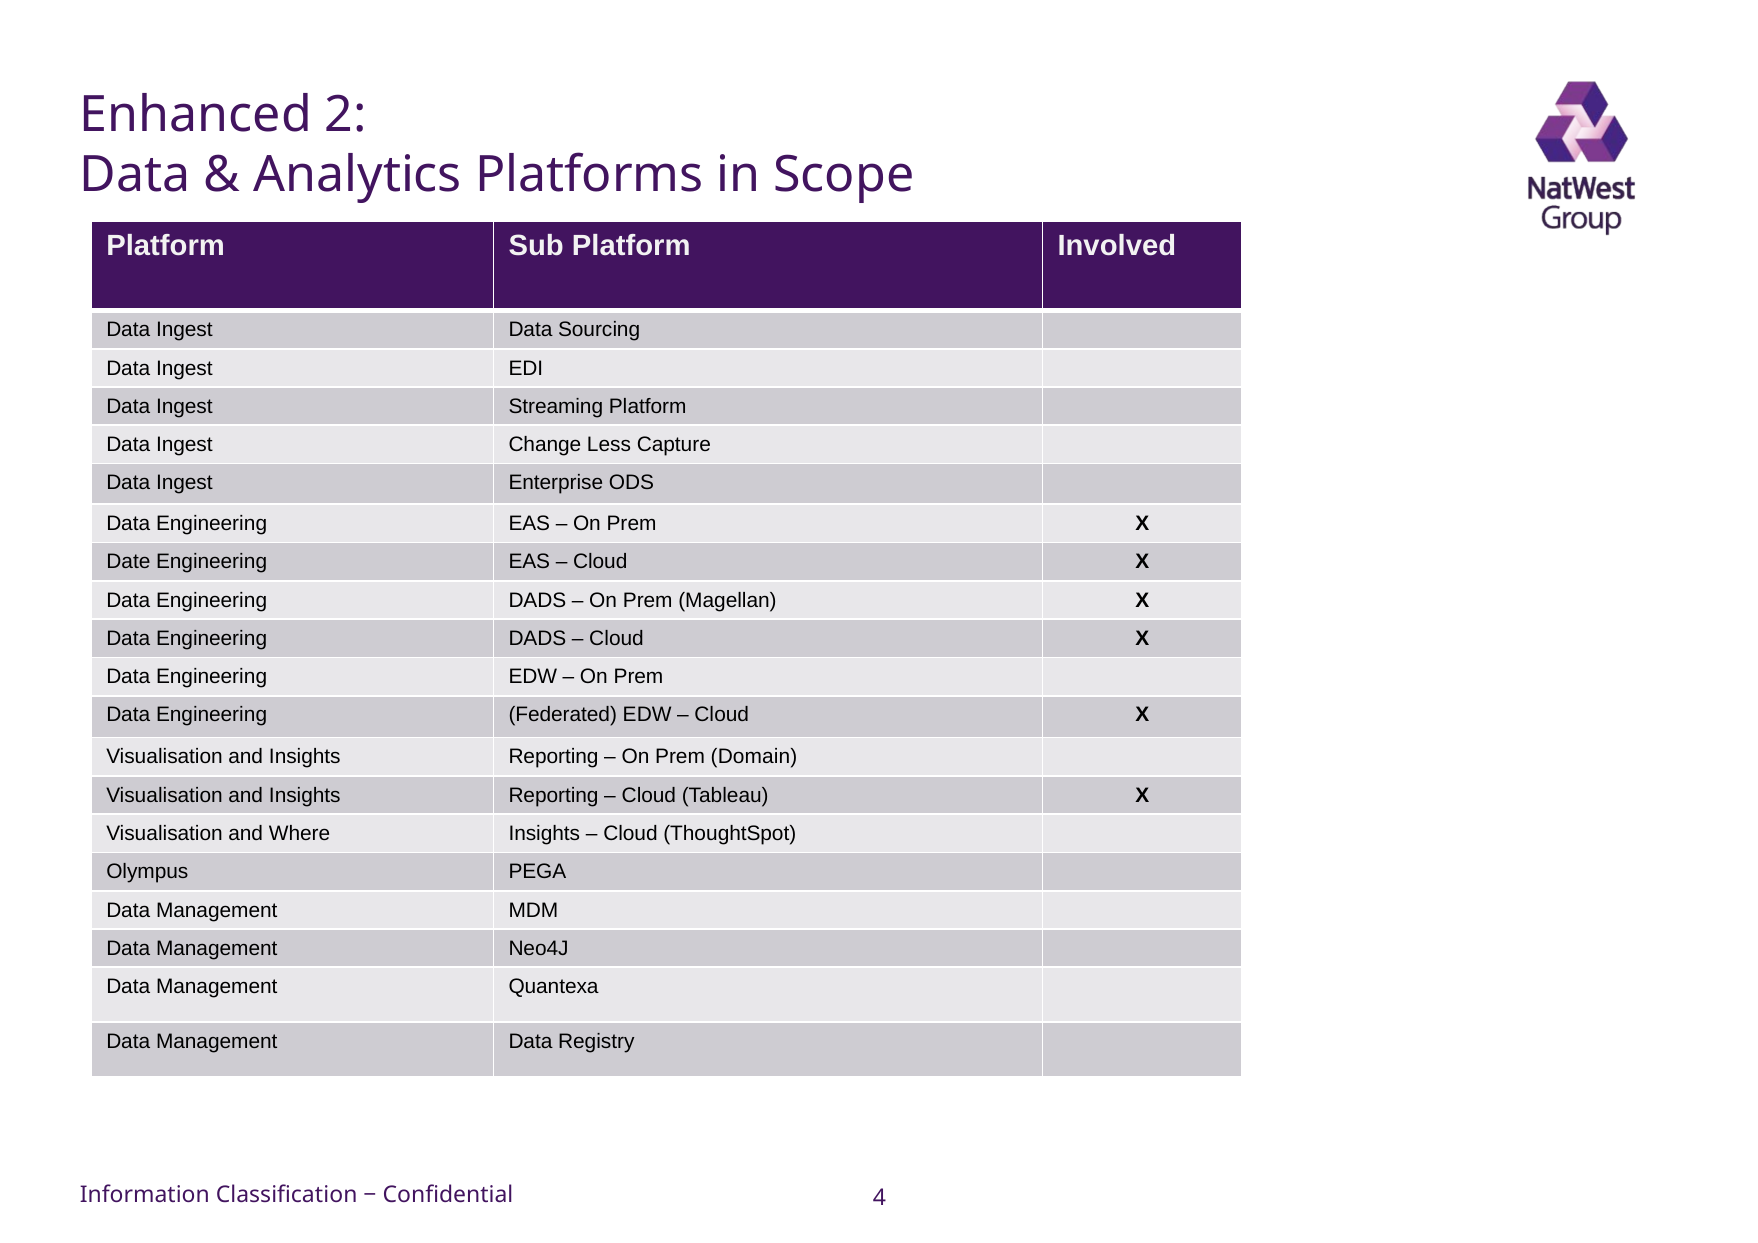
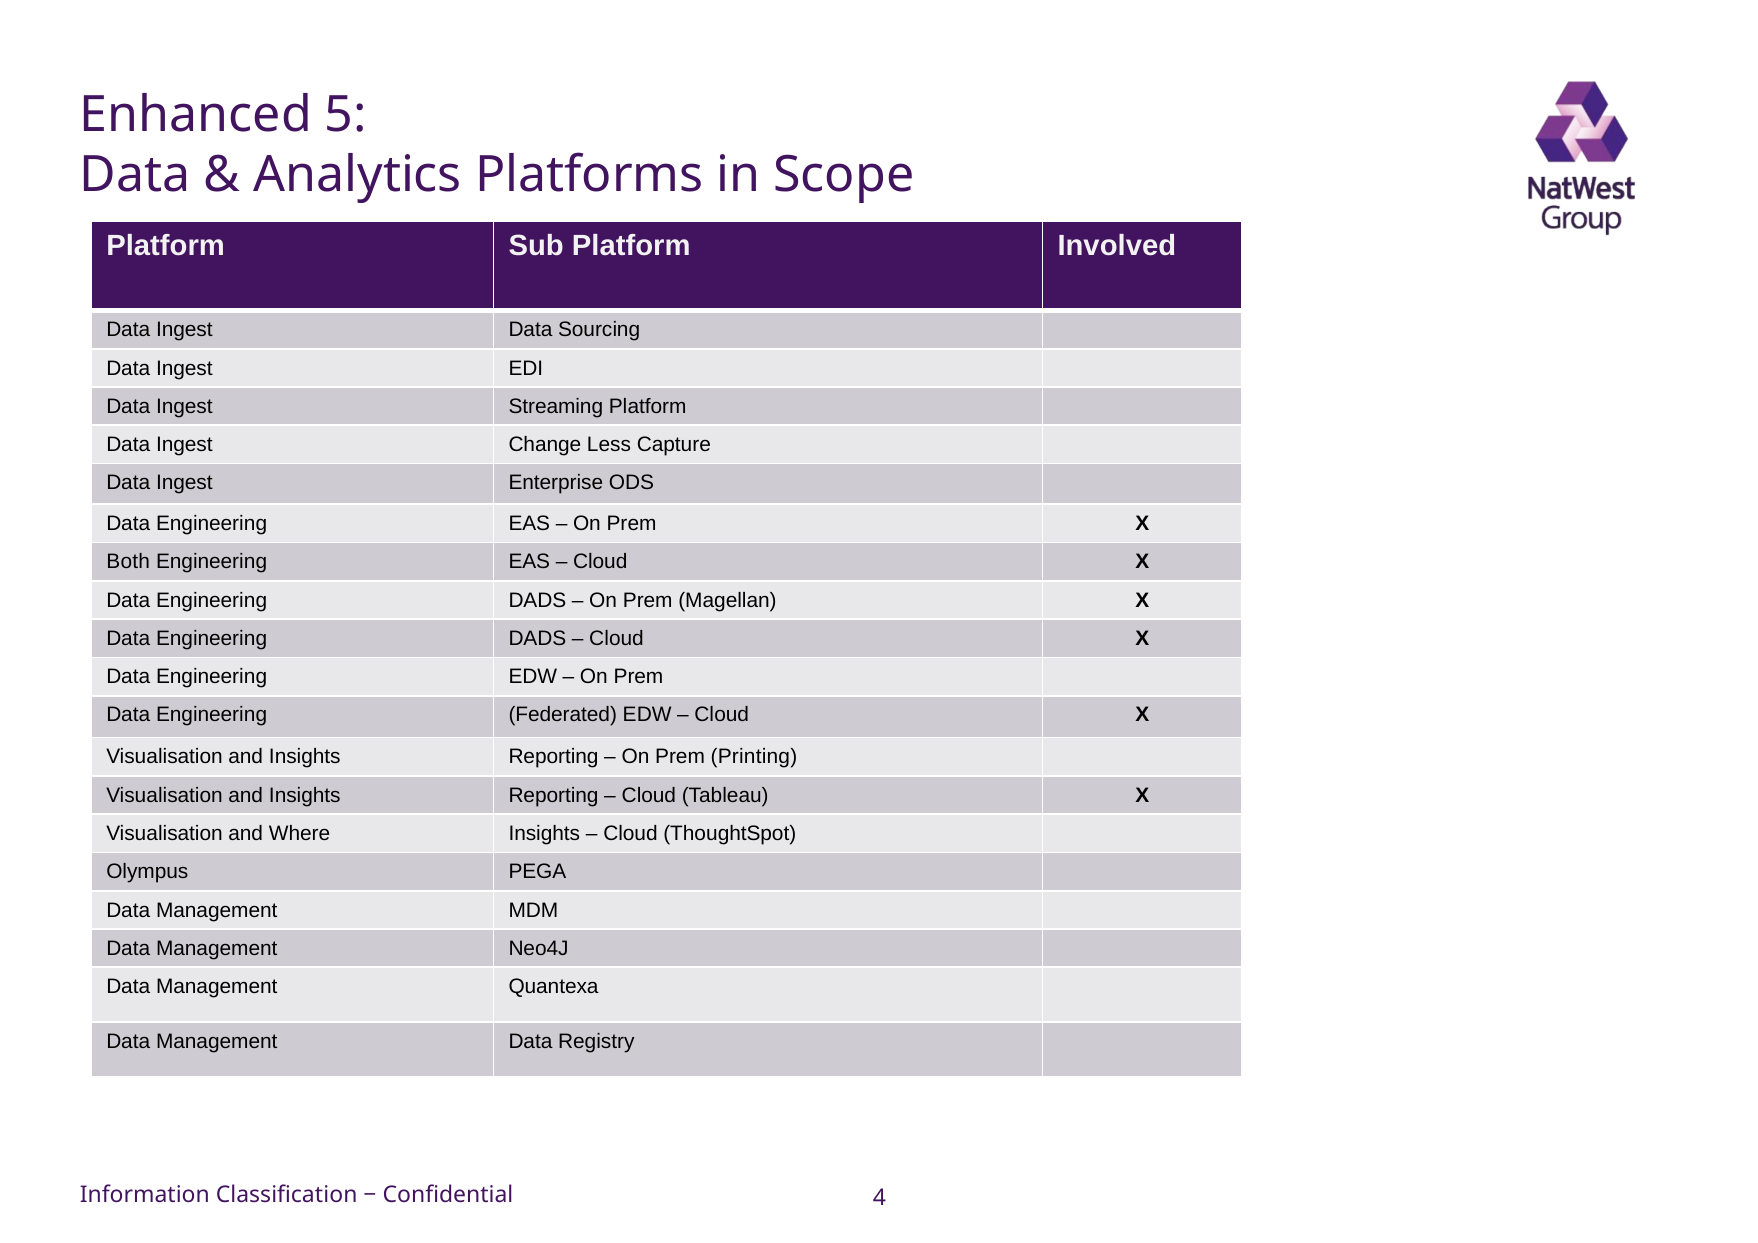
2: 2 -> 5
Date: Date -> Both
Domain: Domain -> Printing
